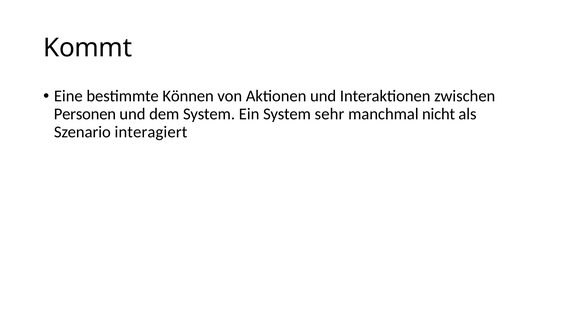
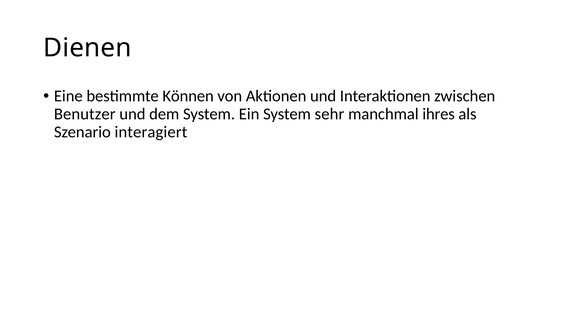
Kommt: Kommt -> Dienen
Personen: Personen -> Benutzer
nicht: nicht -> ihres
